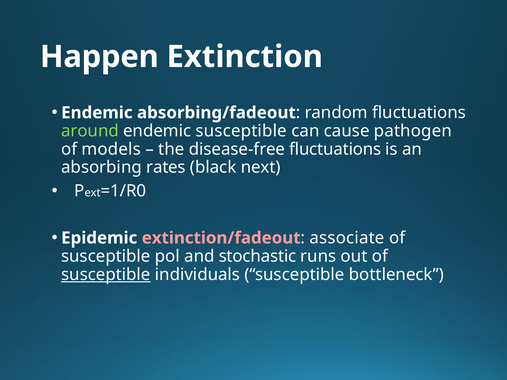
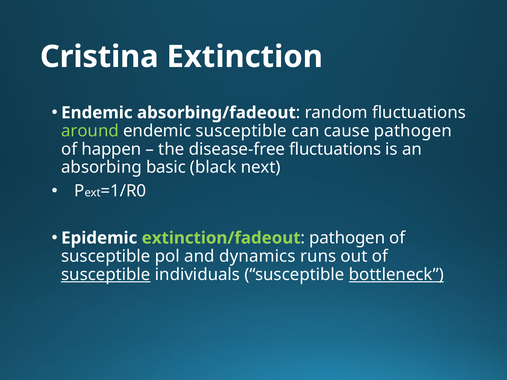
Happen: Happen -> Cristina
models: models -> happen
rates: rates -> basic
extinction/fadeout colour: pink -> light green
associate at (347, 238): associate -> pathogen
stochastic: stochastic -> dynamics
bottleneck underline: none -> present
